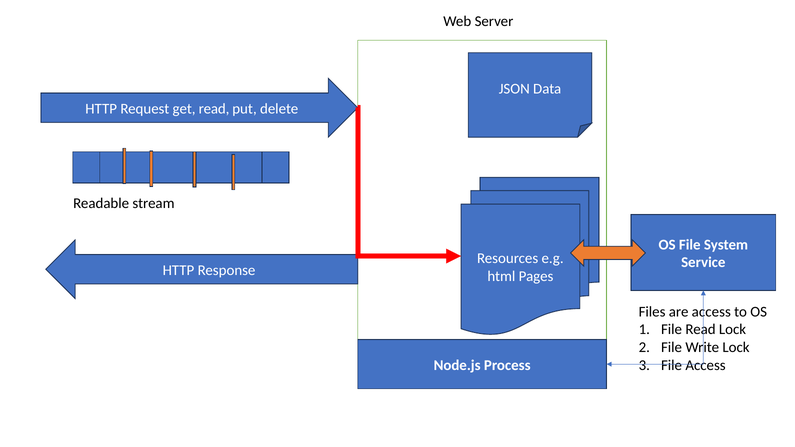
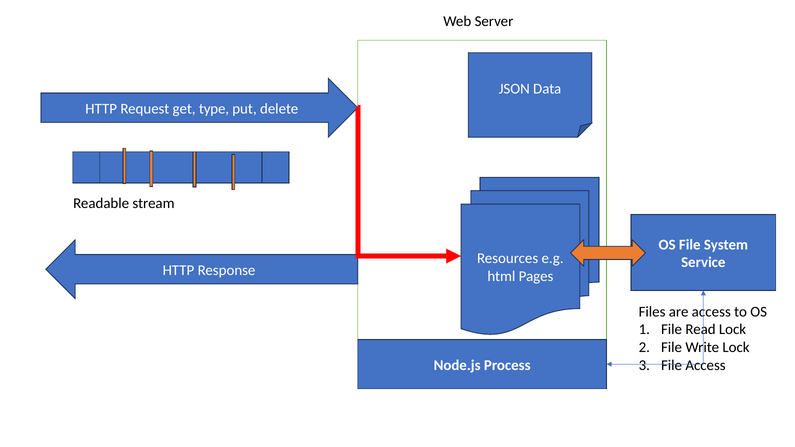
get read: read -> type
